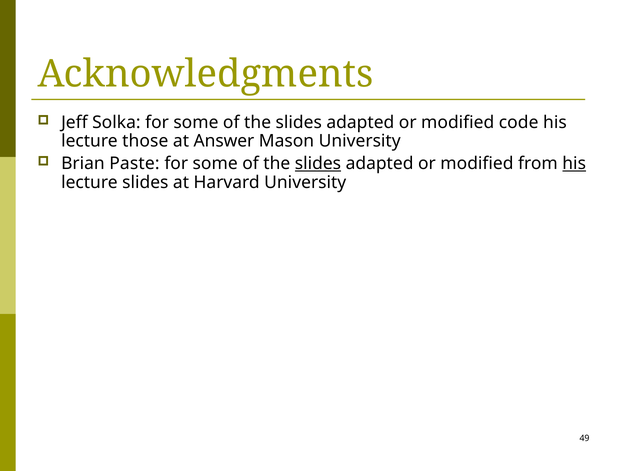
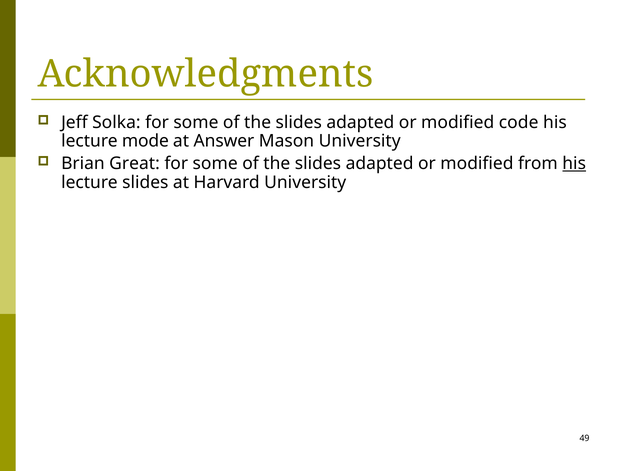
those: those -> mode
Paste: Paste -> Great
slides at (318, 163) underline: present -> none
